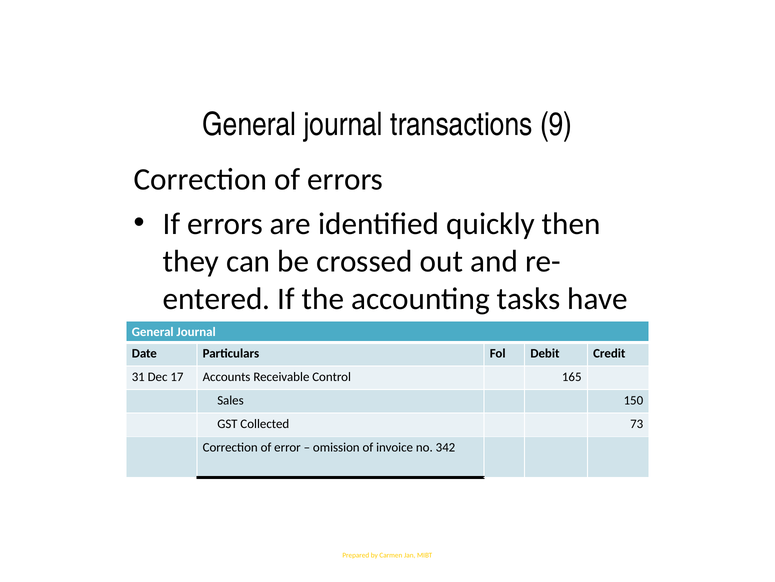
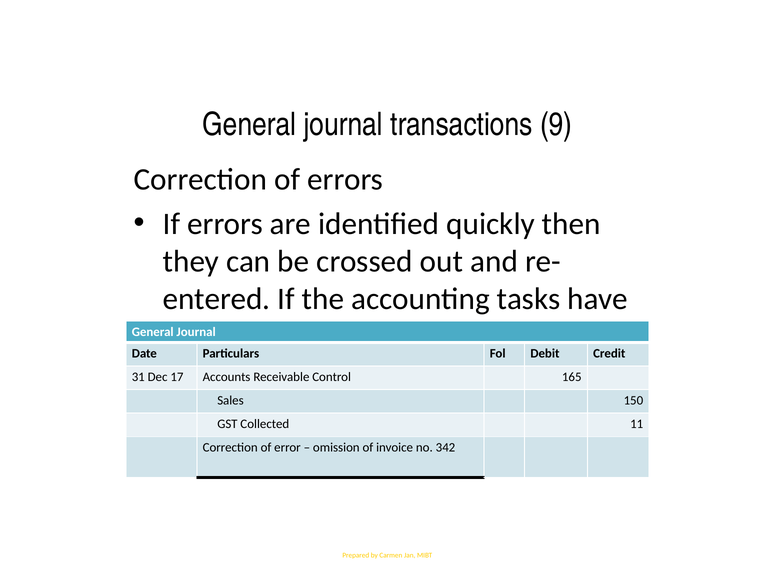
73: 73 -> 11
